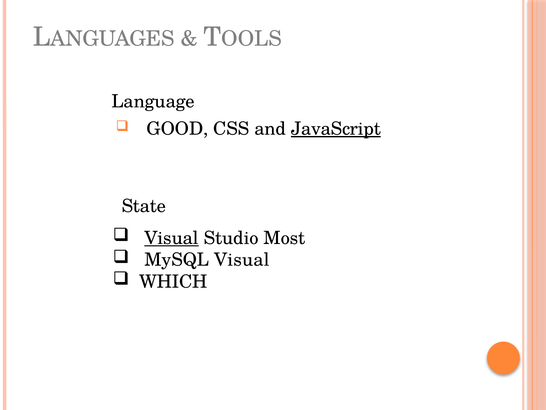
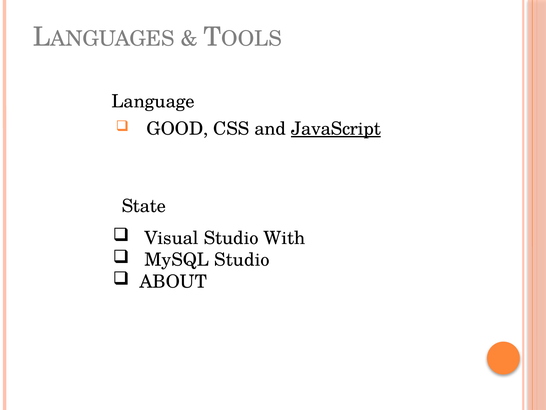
Visual at (172, 238) underline: present -> none
Most: Most -> With
MySQL Visual: Visual -> Studio
WHICH: WHICH -> ABOUT
